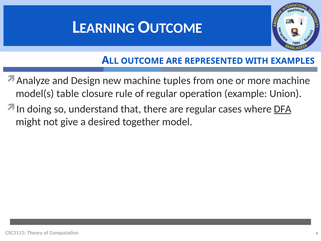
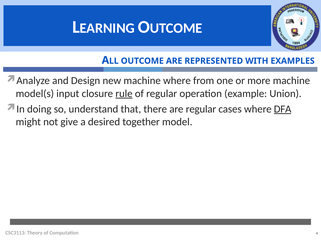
machine tuples: tuples -> where
table: table -> input
rule underline: none -> present
